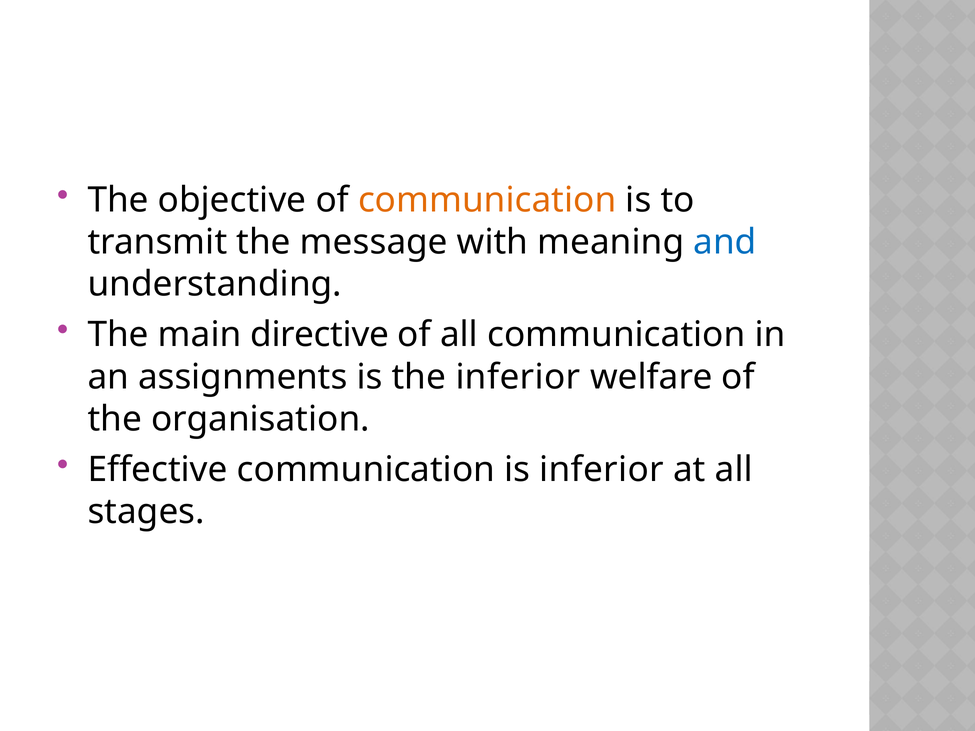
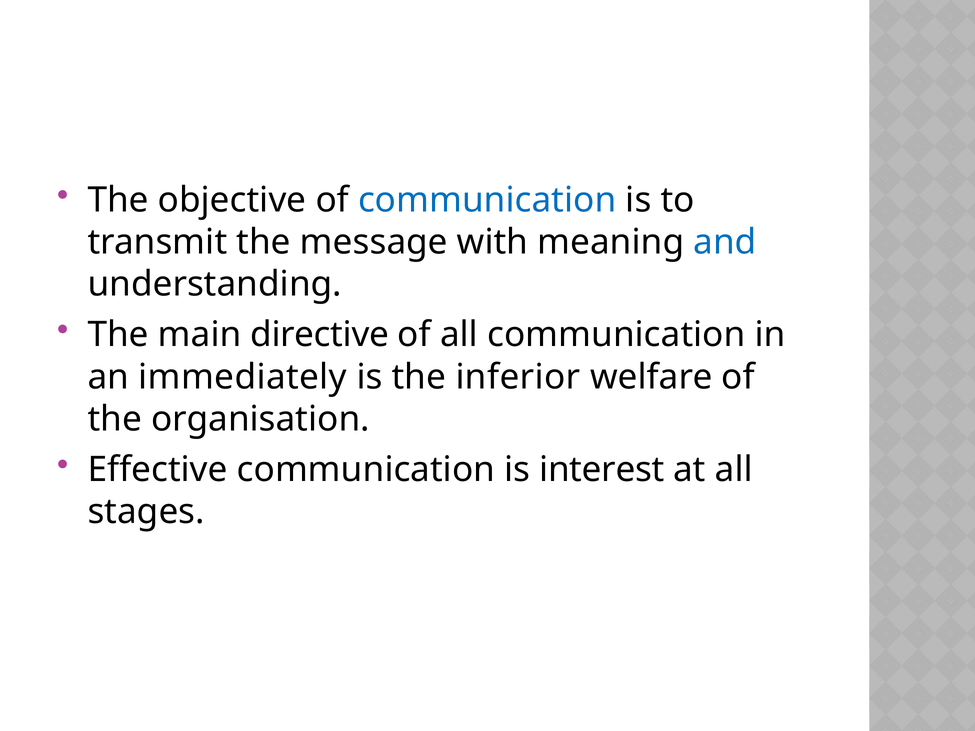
communication at (487, 200) colour: orange -> blue
assignments: assignments -> immediately
is inferior: inferior -> interest
